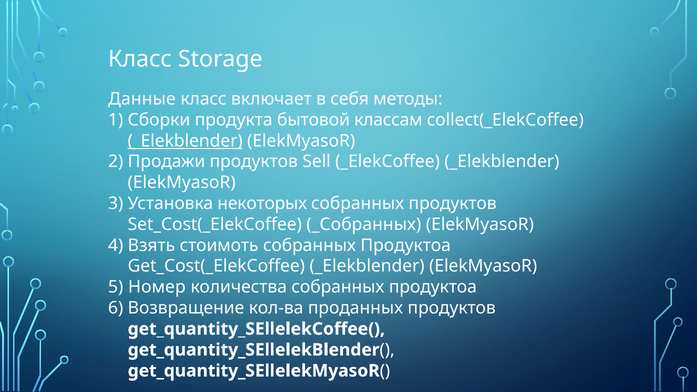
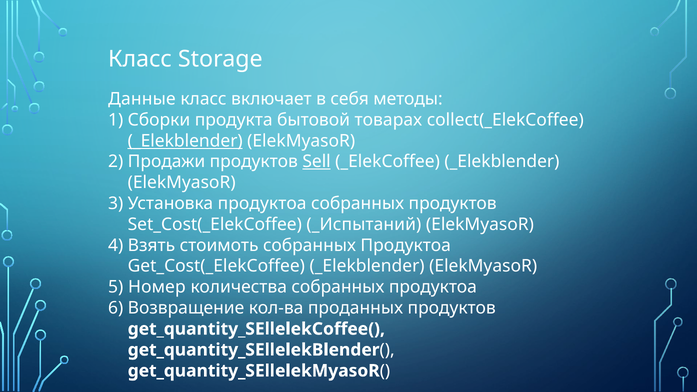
классам: классам -> товарах
Sell underline: none -> present
Установка некоторых: некоторых -> продуктоа
_Собранных: _Собранных -> _Испытаний
